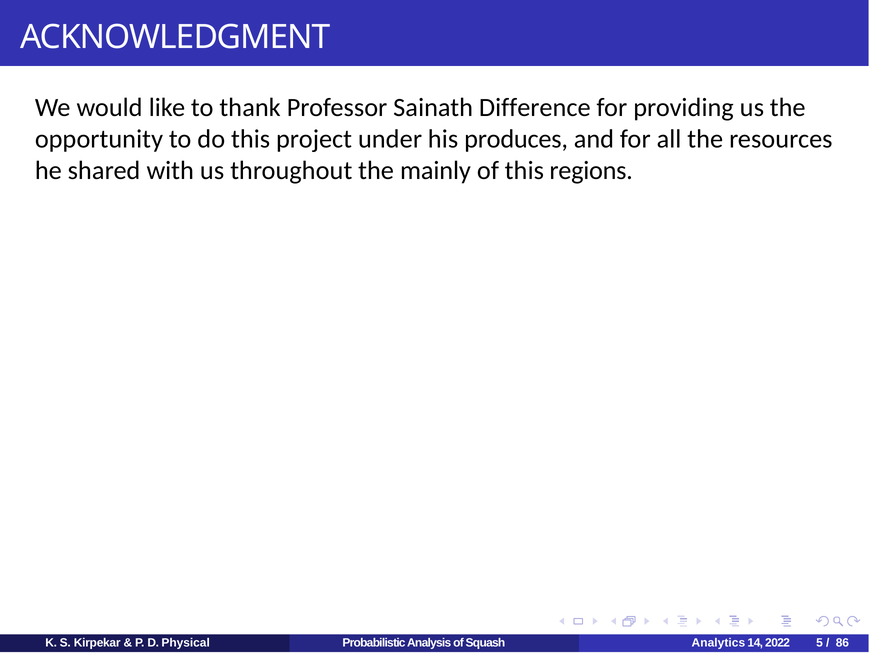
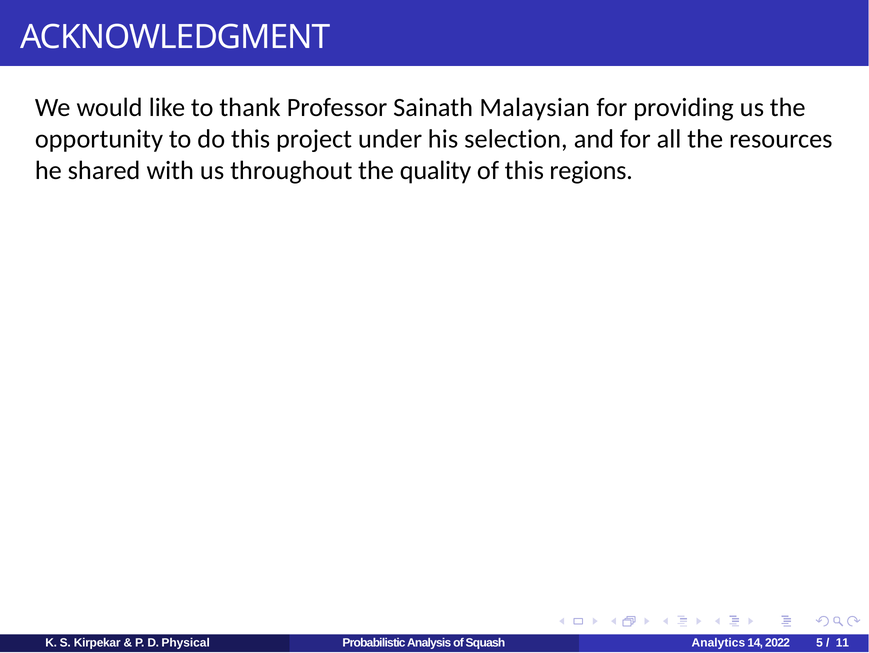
Difference: Difference -> Malaysian
produces: produces -> selection
mainly: mainly -> quality
86: 86 -> 11
